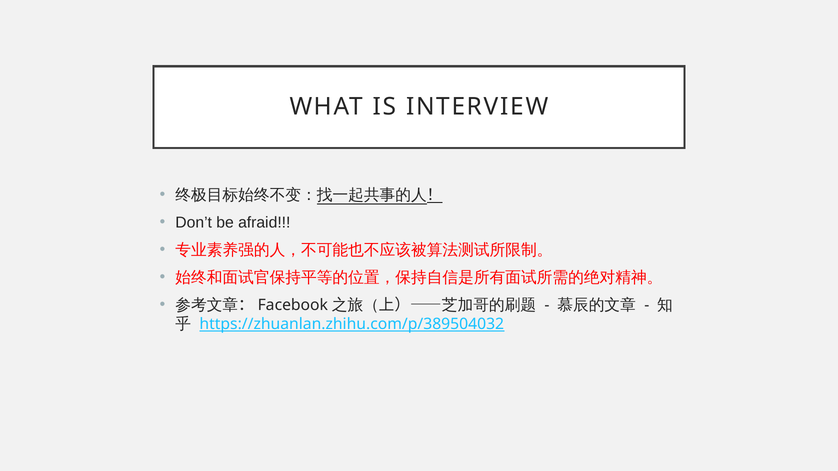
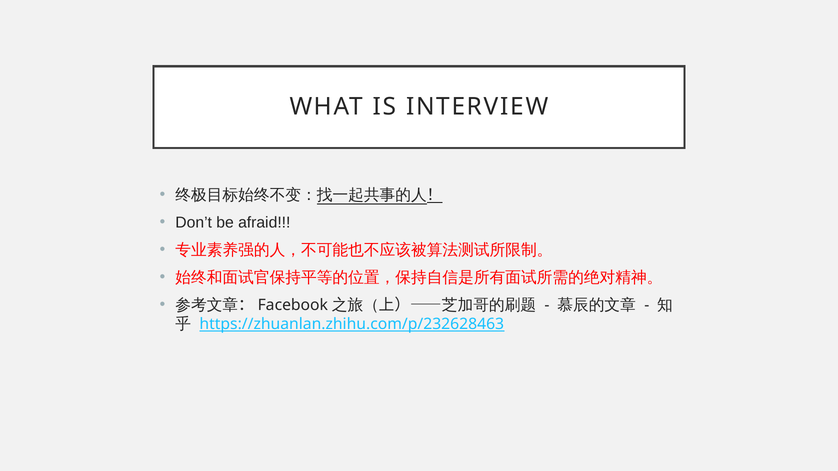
https://zhuanlan.zhihu.com/p/389504032: https://zhuanlan.zhihu.com/p/389504032 -> https://zhuanlan.zhihu.com/p/232628463
